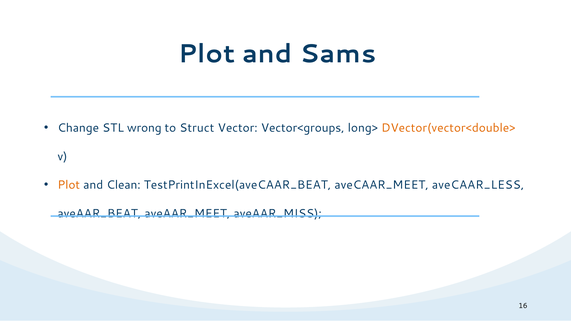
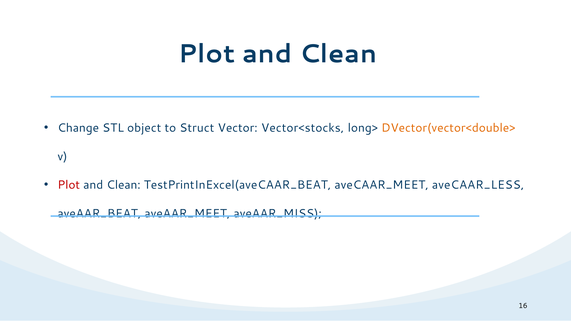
Sams at (338, 54): Sams -> Clean
wrong: wrong -> object
Vector<groups: Vector<groups -> Vector<stocks
Plot at (69, 185) colour: orange -> red
